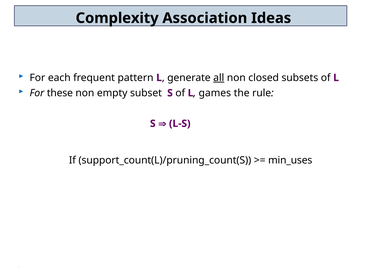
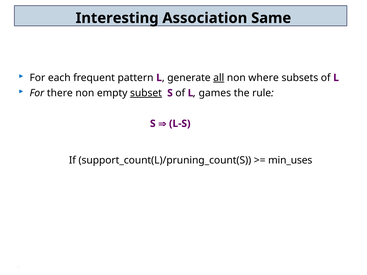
Complexity: Complexity -> Interesting
Ideas: Ideas -> Same
closed: closed -> where
these: these -> there
subset underline: none -> present
